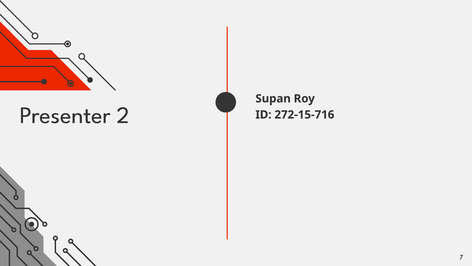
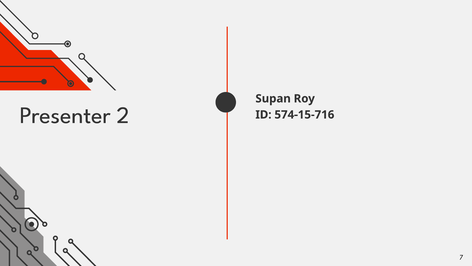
272-15-716: 272-15-716 -> 574-15-716
